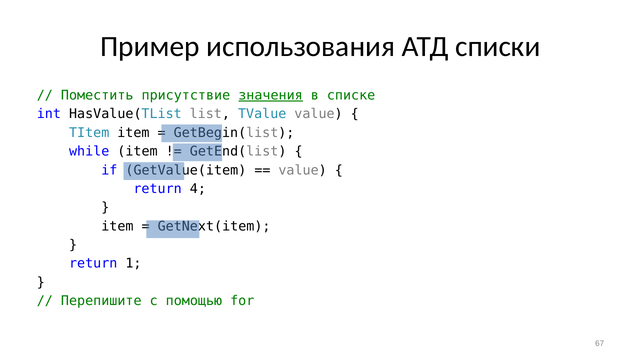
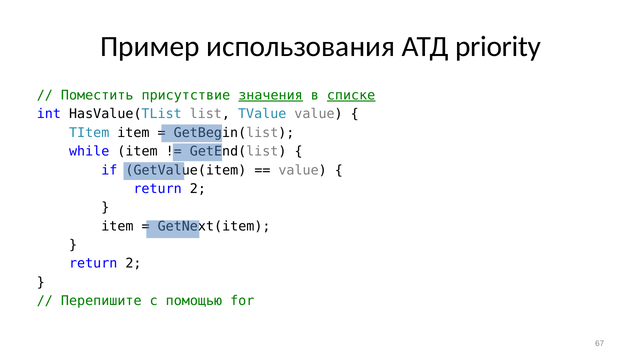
списки: списки -> priority
списке underline: none -> present
4 at (198, 189): 4 -> 2
1 at (133, 264): 1 -> 2
